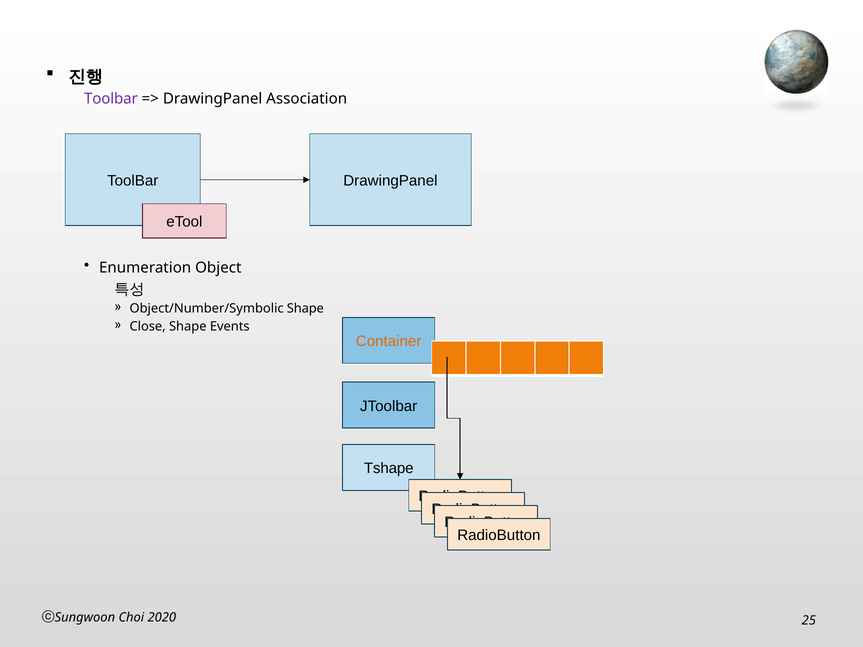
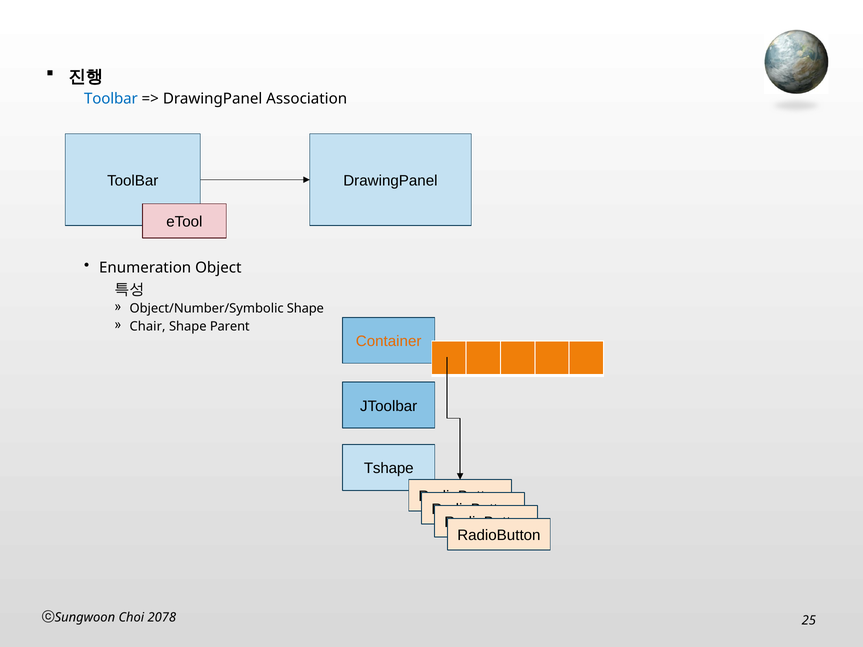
Toolbar at (111, 99) colour: purple -> blue
Close: Close -> Chair
Events: Events -> Parent
2020: 2020 -> 2078
